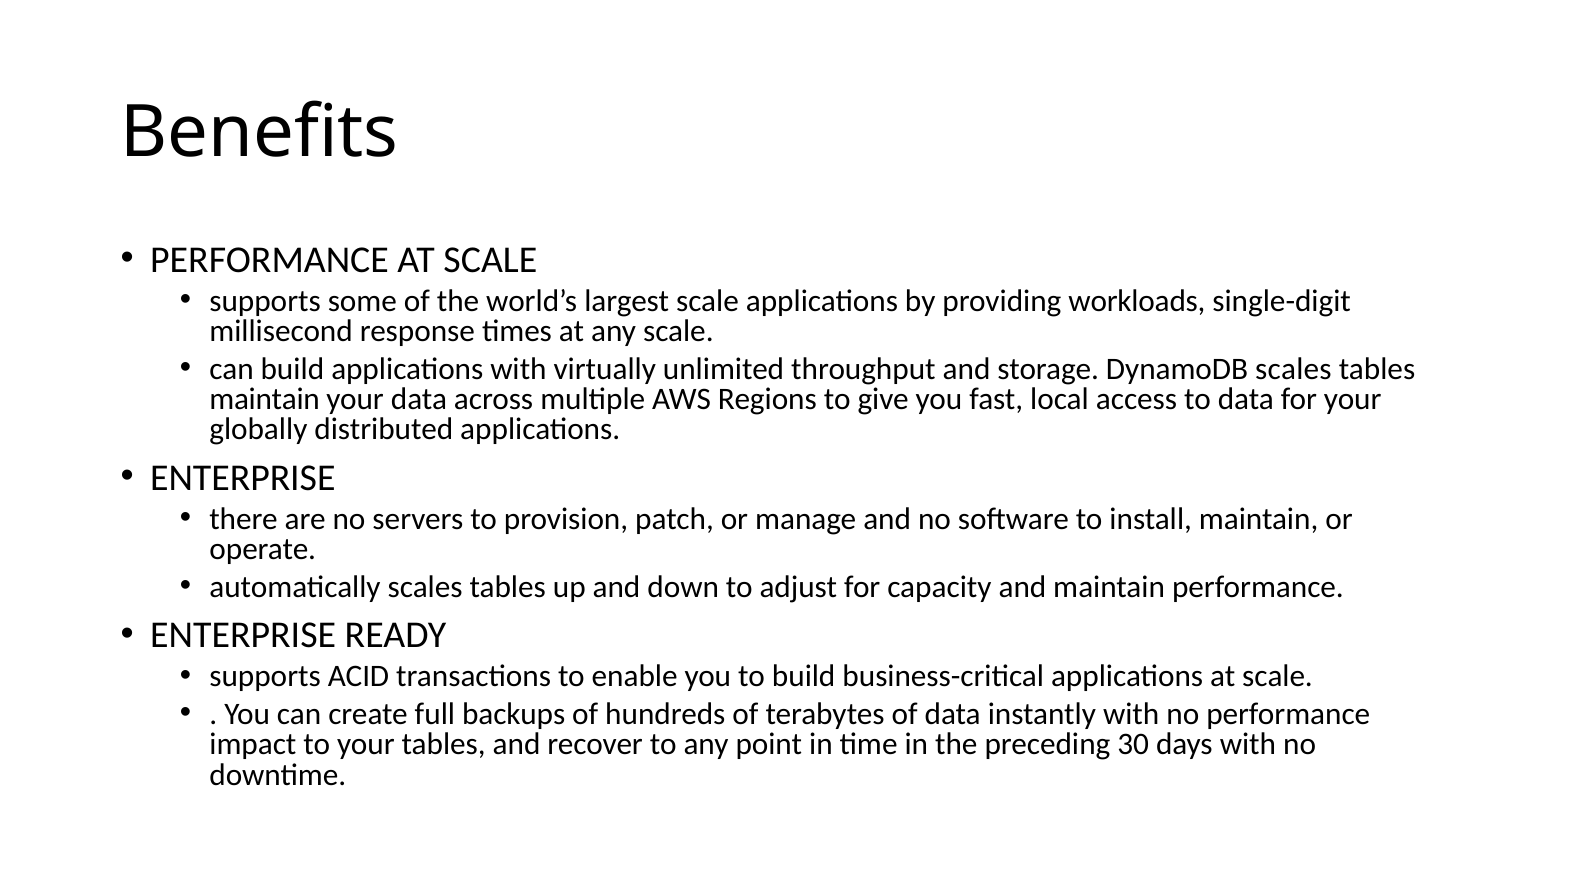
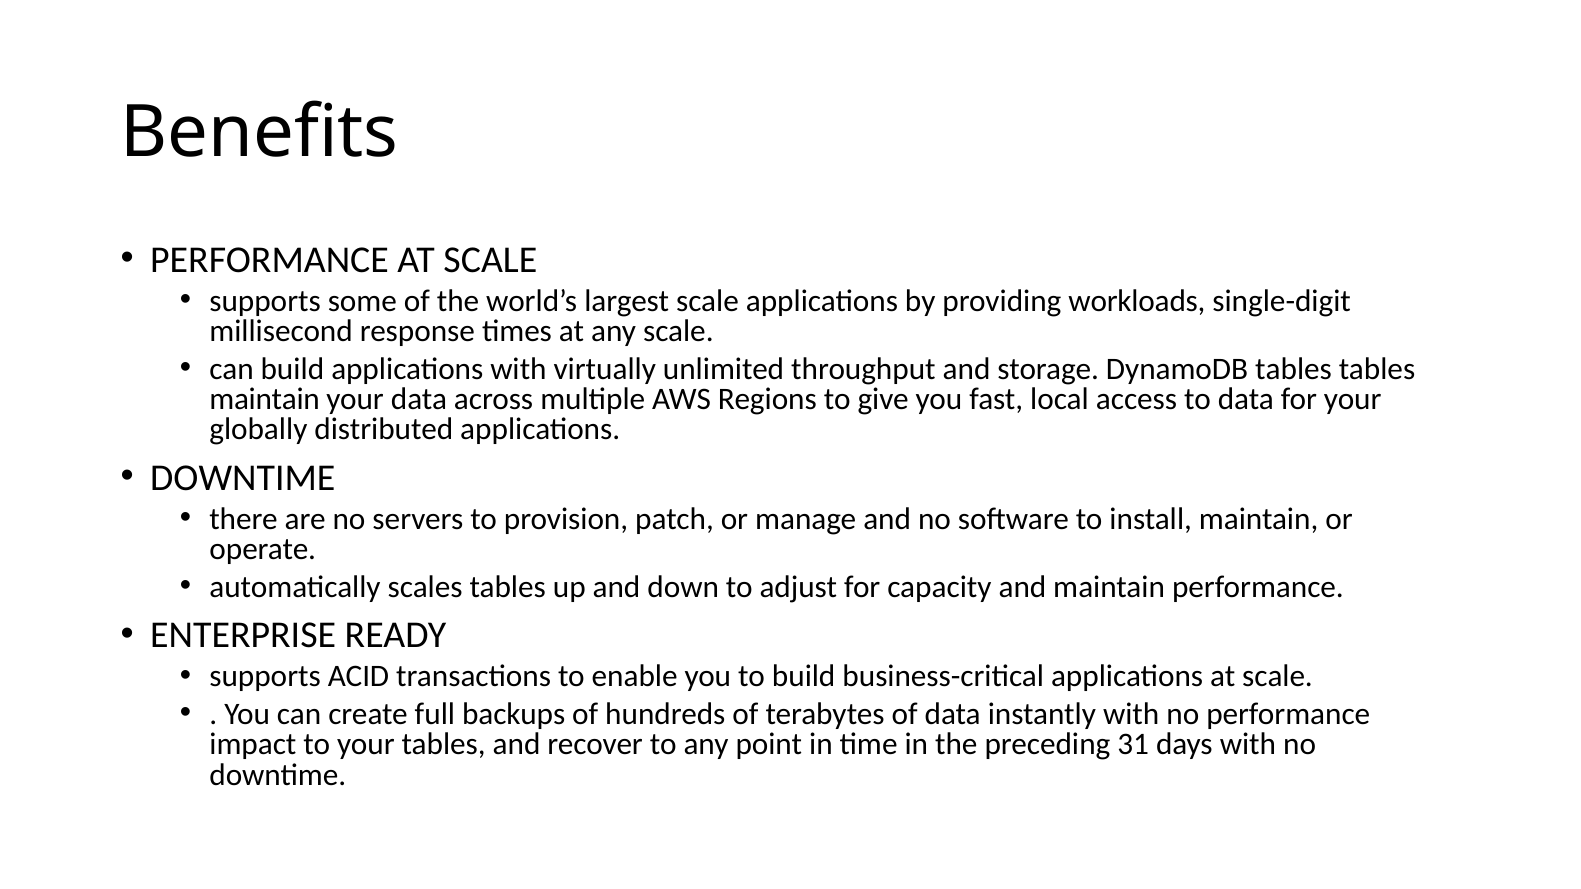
DynamoDB scales: scales -> tables
ENTERPRISE at (243, 478): ENTERPRISE -> DOWNTIME
30: 30 -> 31
